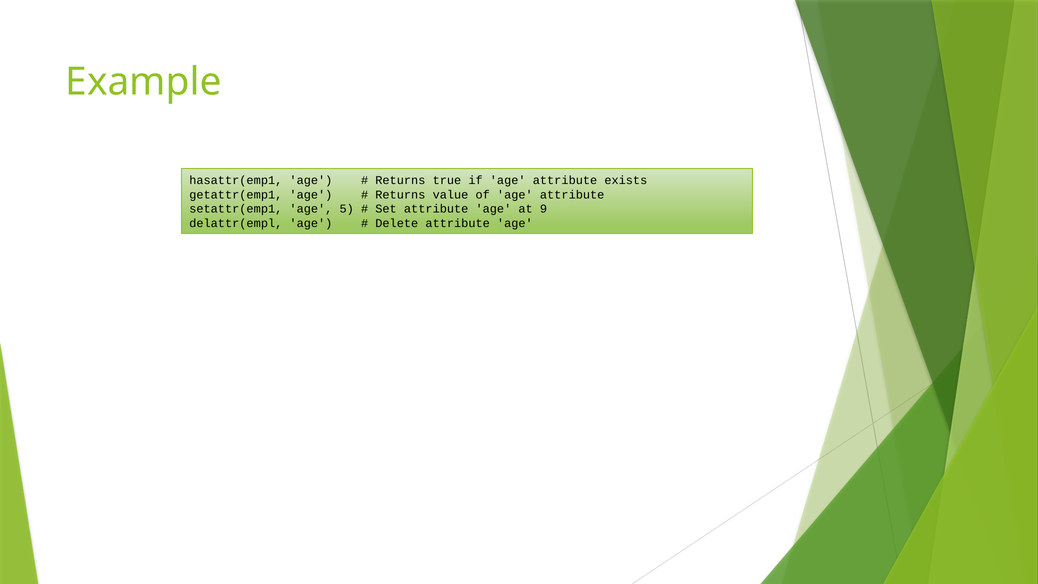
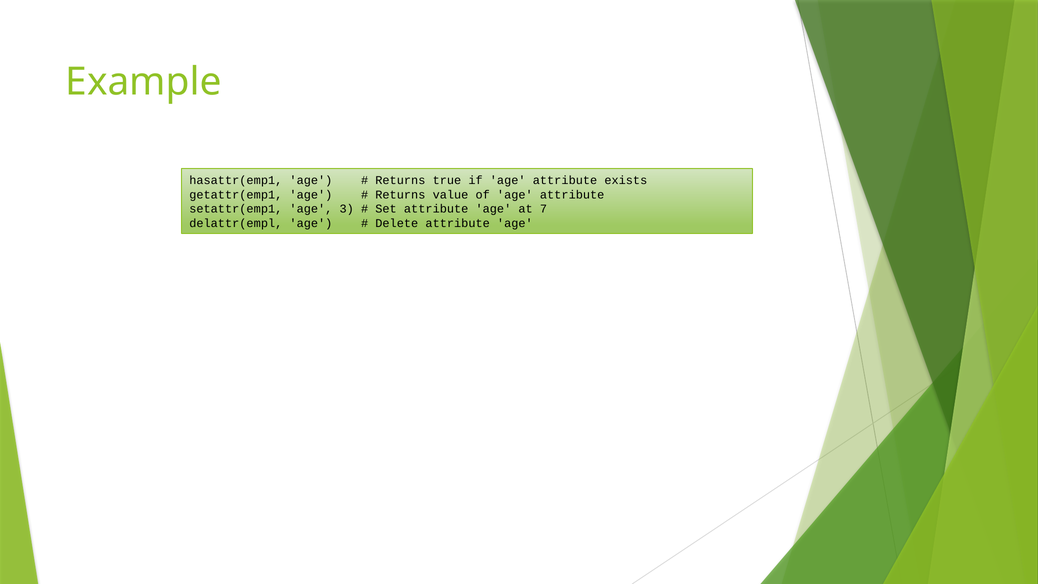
5: 5 -> 3
9: 9 -> 7
